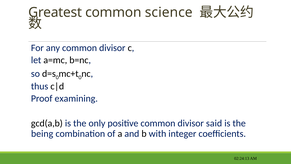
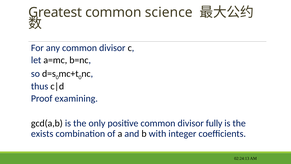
said: said -> fully
being: being -> exists
